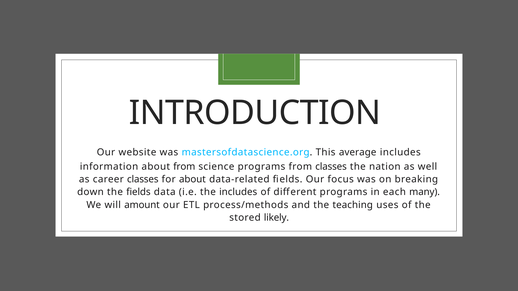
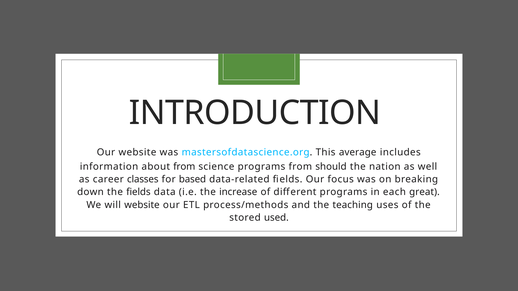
from classes: classes -> should
for about: about -> based
the includes: includes -> increase
many: many -> great
will amount: amount -> website
likely: likely -> used
